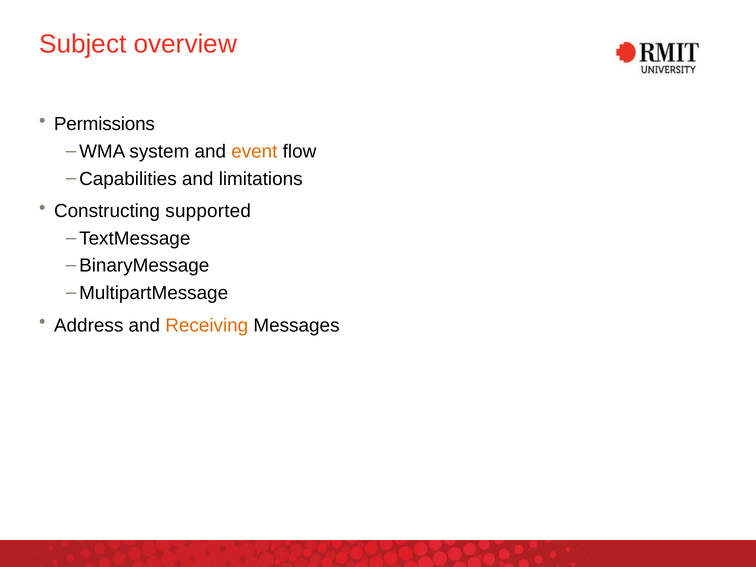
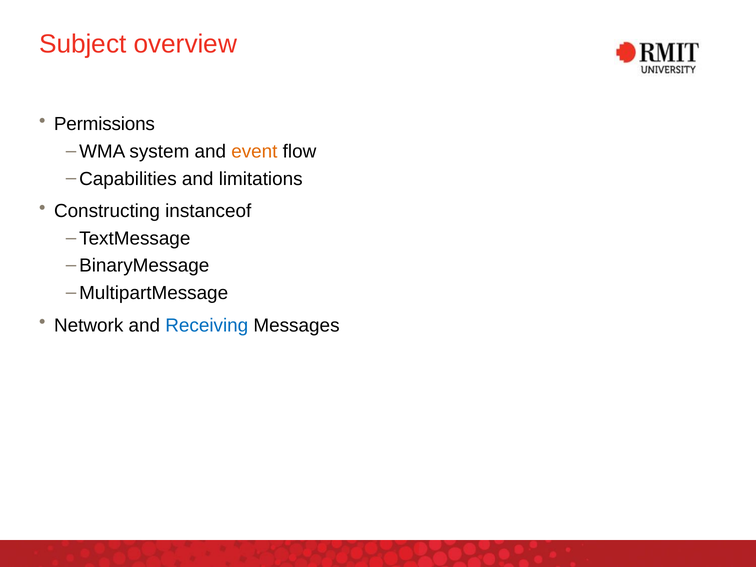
supported: supported -> instanceof
Address: Address -> Network
Receiving colour: orange -> blue
